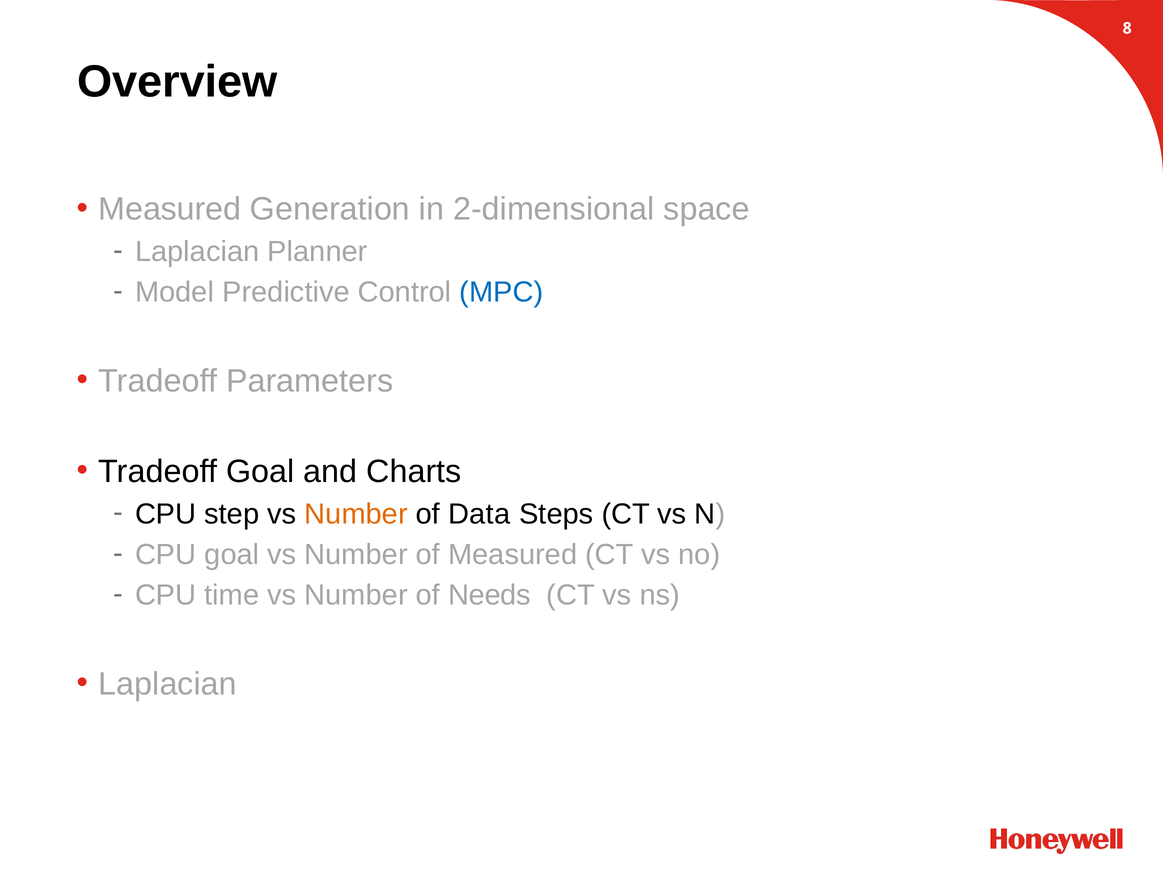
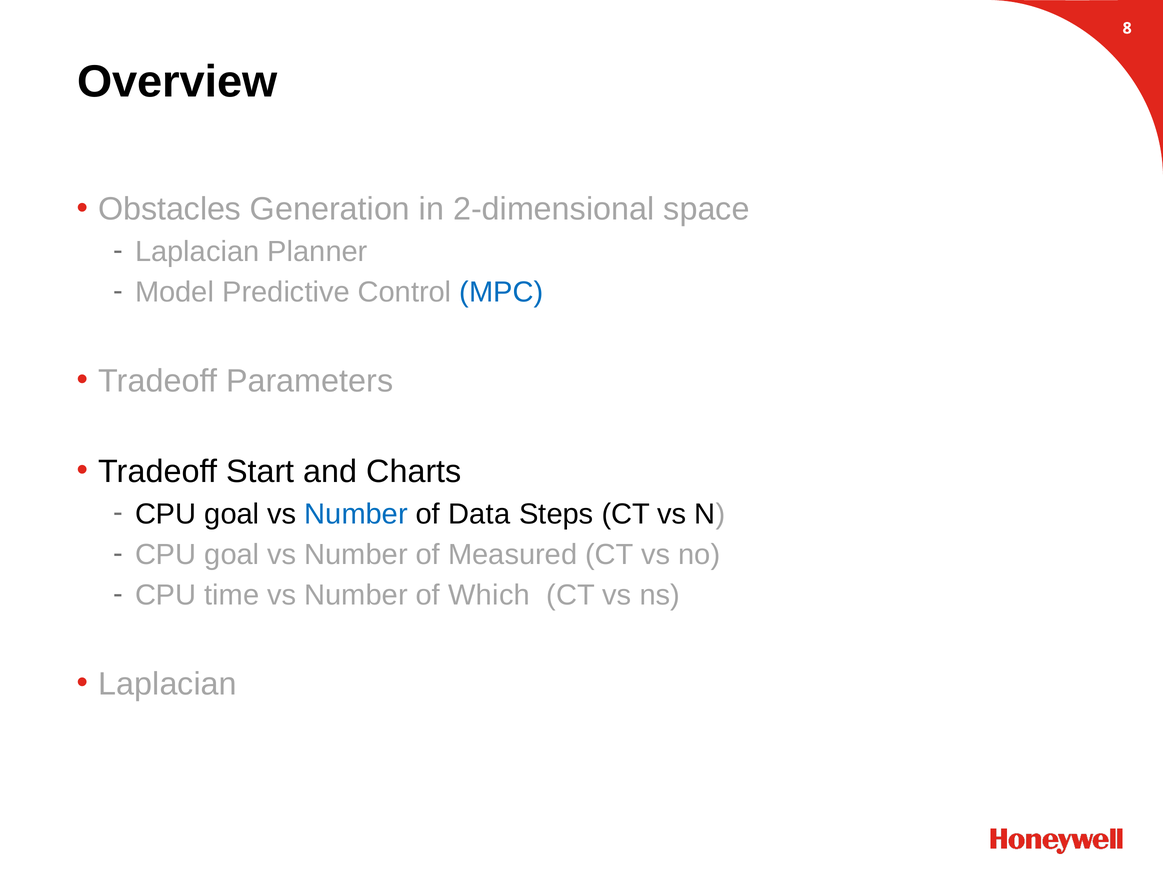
Measured at (170, 209): Measured -> Obstacles
Tradeoff Goal: Goal -> Start
step at (232, 514): step -> goal
Number at (356, 514) colour: orange -> blue
Needs: Needs -> Which
